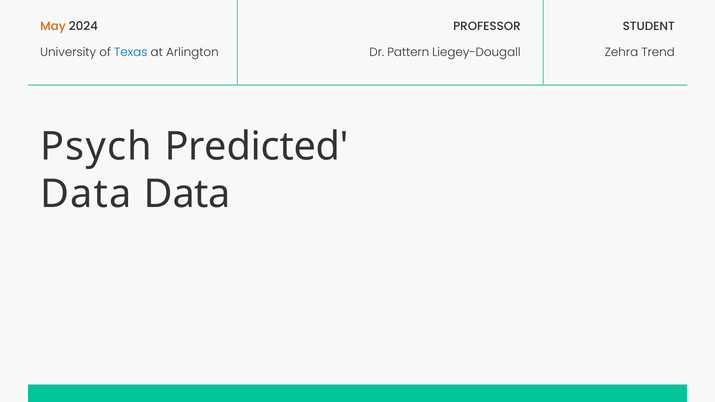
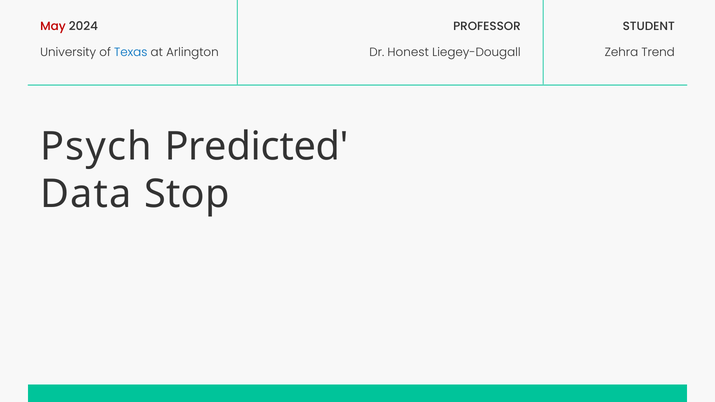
May colour: orange -> red
Pattern: Pattern -> Honest
Data Data: Data -> Stop
